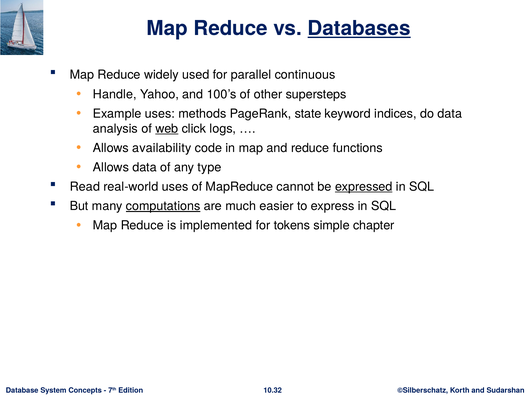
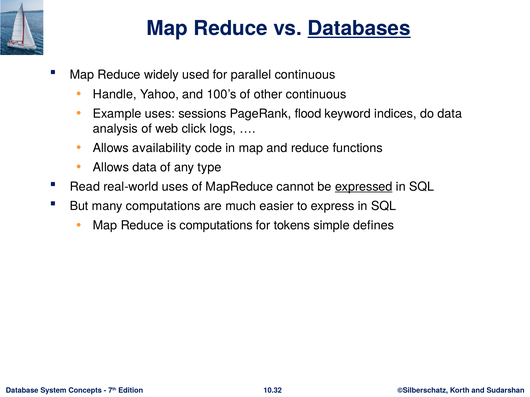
other supersteps: supersteps -> continuous
methods: methods -> sessions
state: state -> flood
web underline: present -> none
computations at (163, 206) underline: present -> none
is implemented: implemented -> computations
chapter: chapter -> defines
